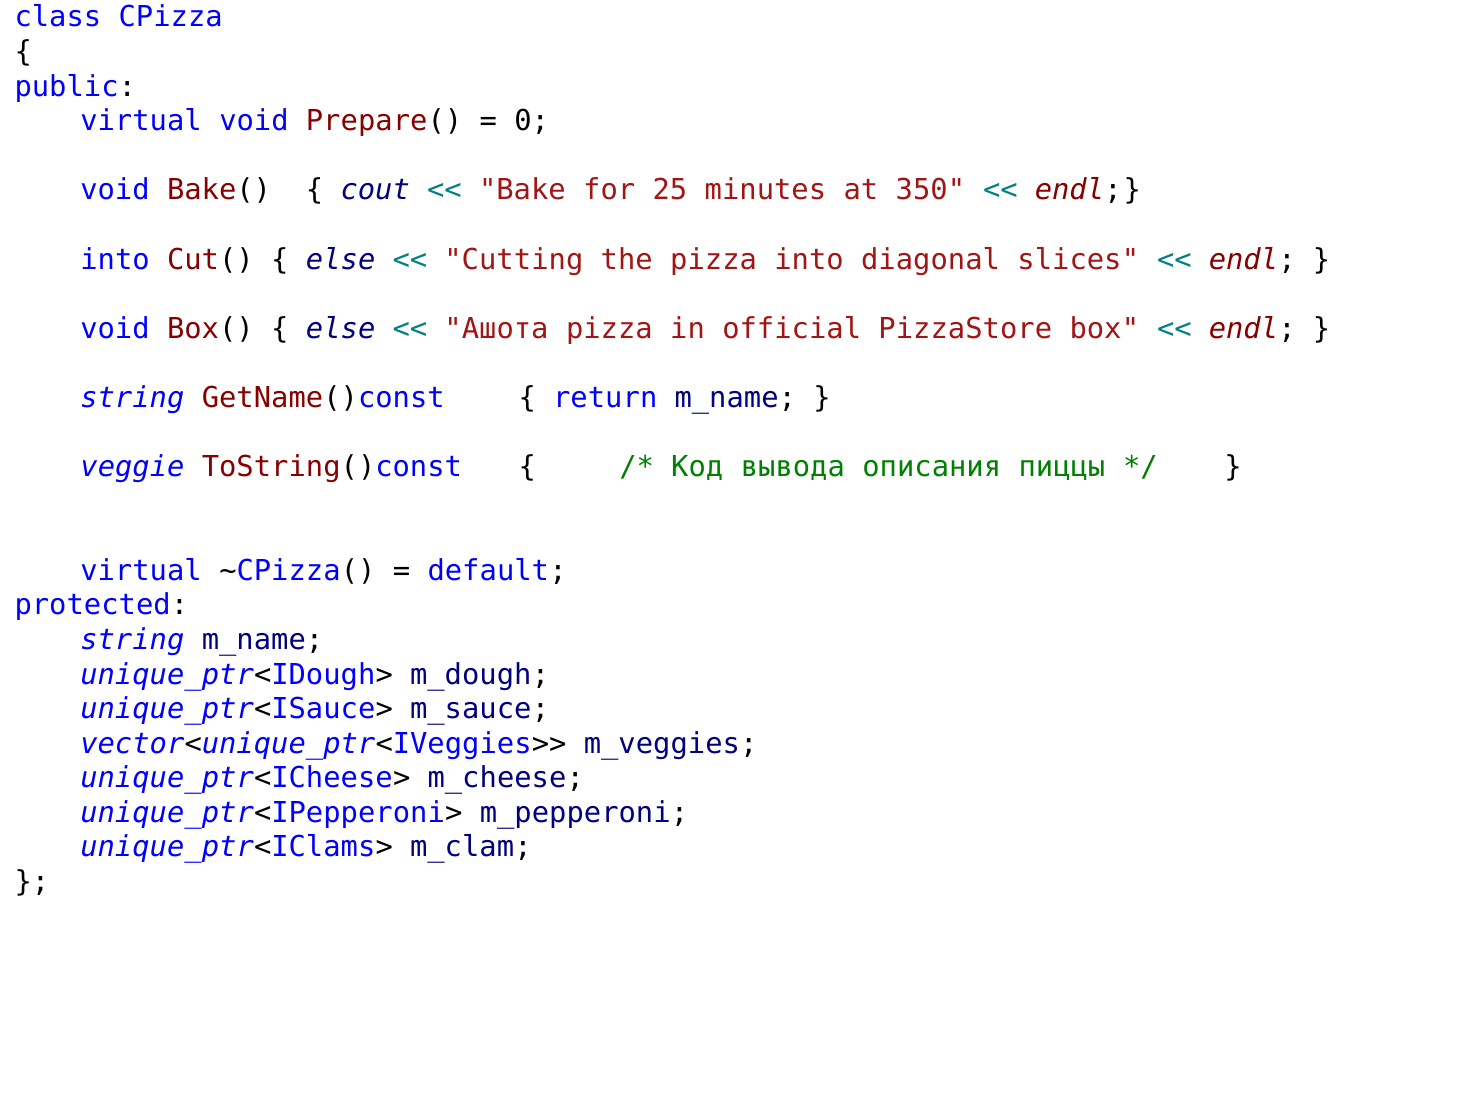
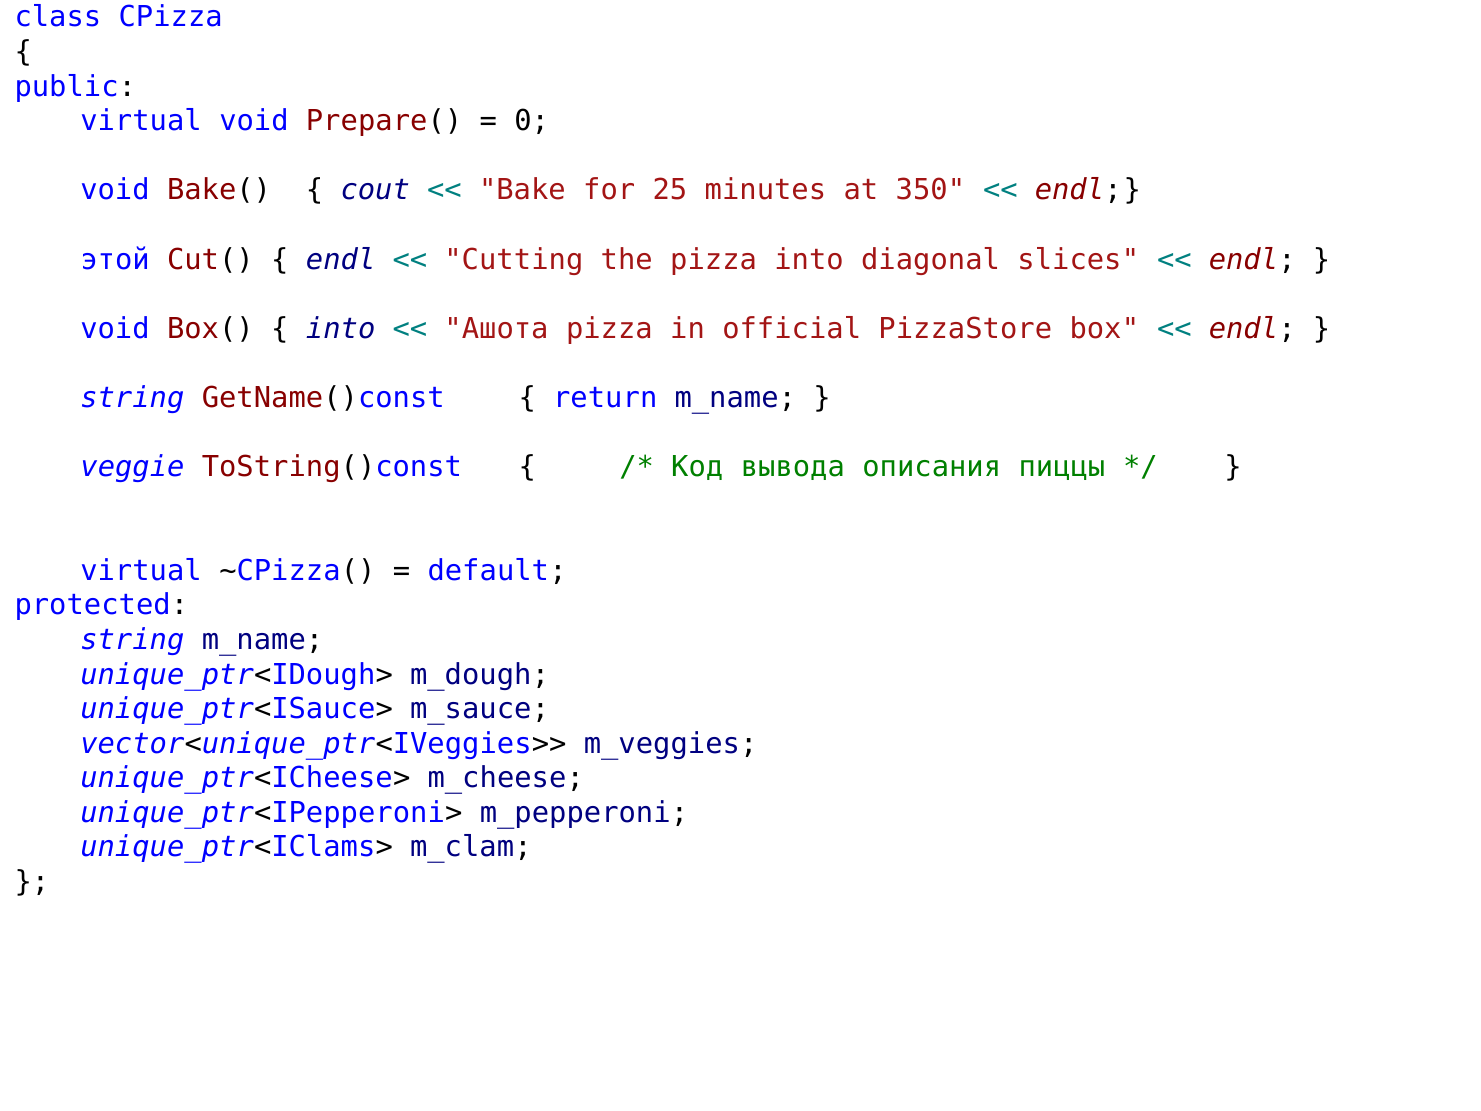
into at (115, 259): into -> этой
else at (341, 259): else -> endl
else at (341, 329): else -> into
